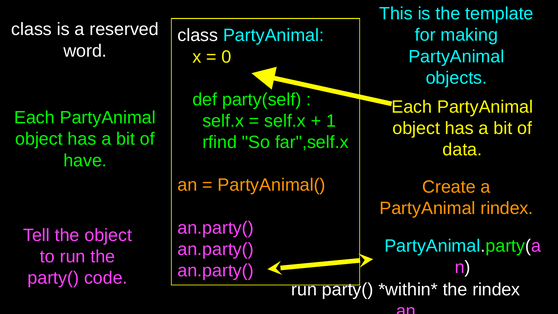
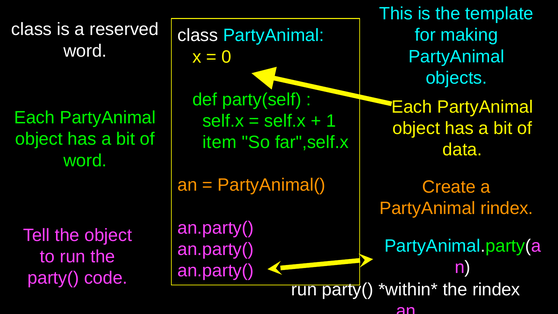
rfind: rfind -> item
have at (85, 160): have -> word
